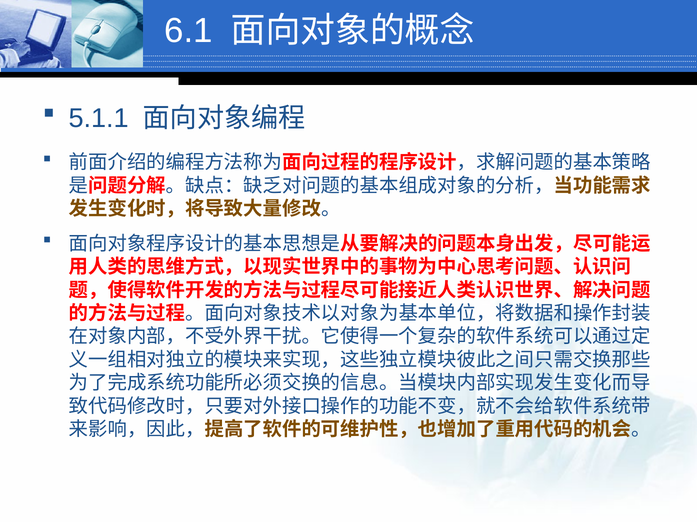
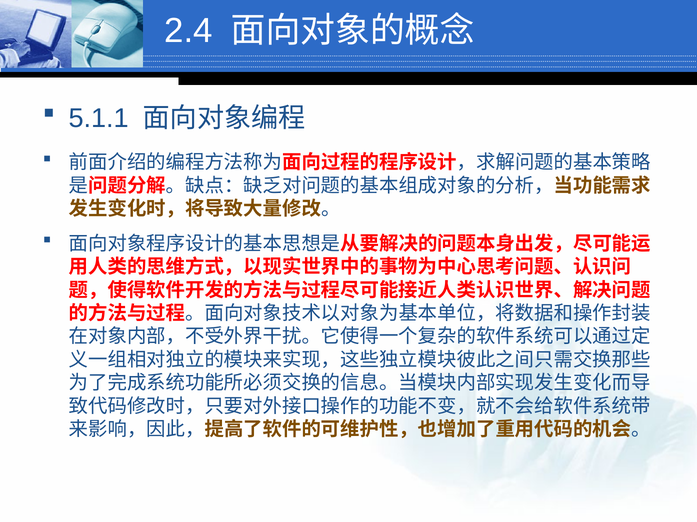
6.1: 6.1 -> 2.4
